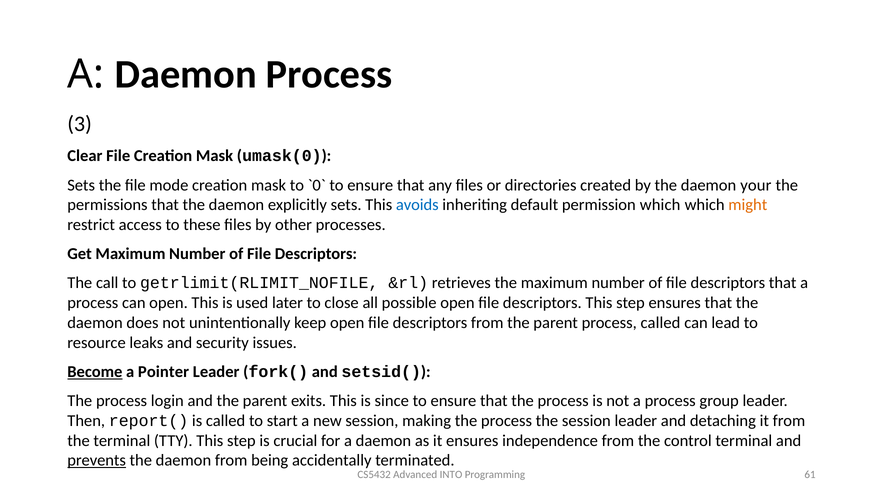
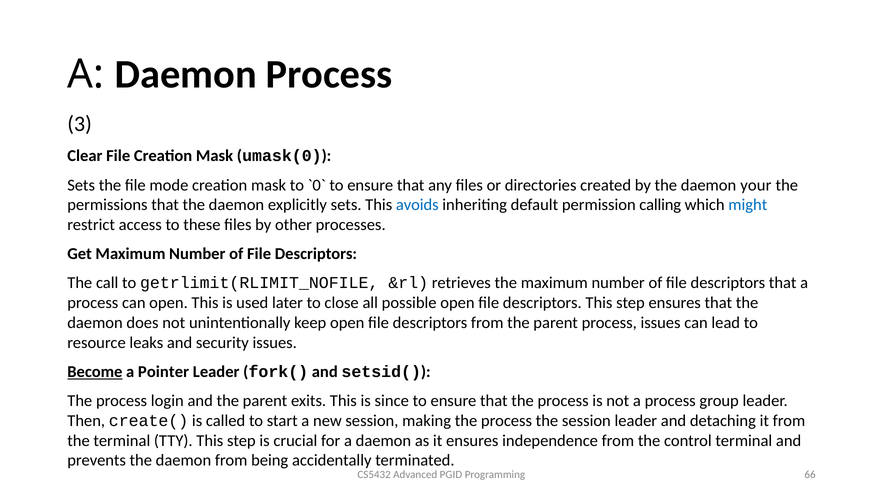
permission which: which -> calling
might colour: orange -> blue
process called: called -> issues
report(: report( -> create(
prevents underline: present -> none
INTO: INTO -> PGID
61: 61 -> 66
